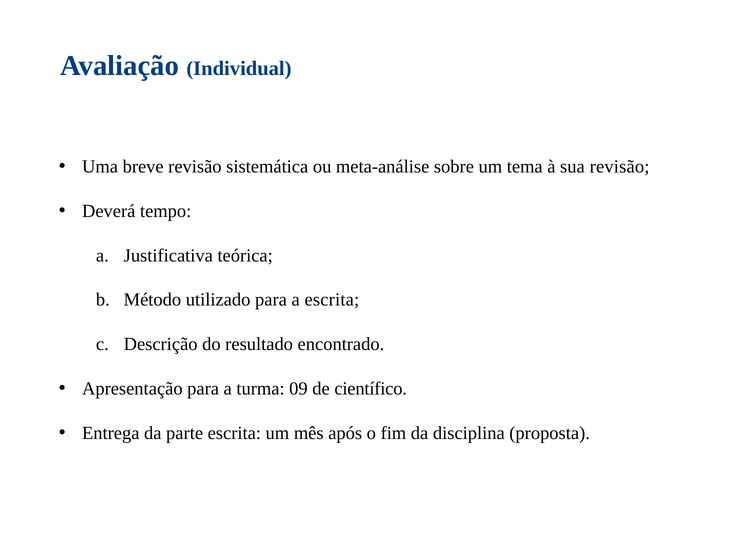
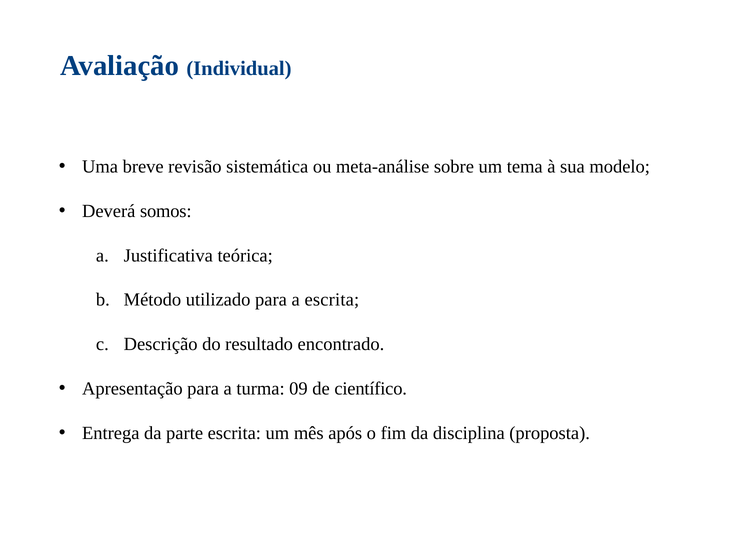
sua revisão: revisão -> modelo
tempo: tempo -> somos
